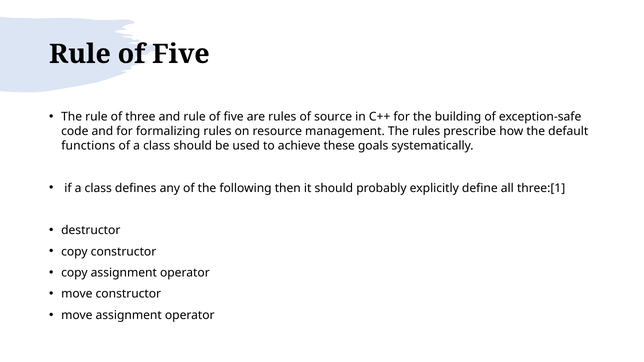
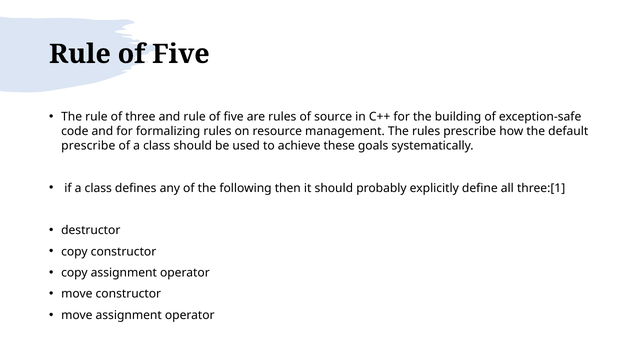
functions at (88, 146): functions -> prescribe
